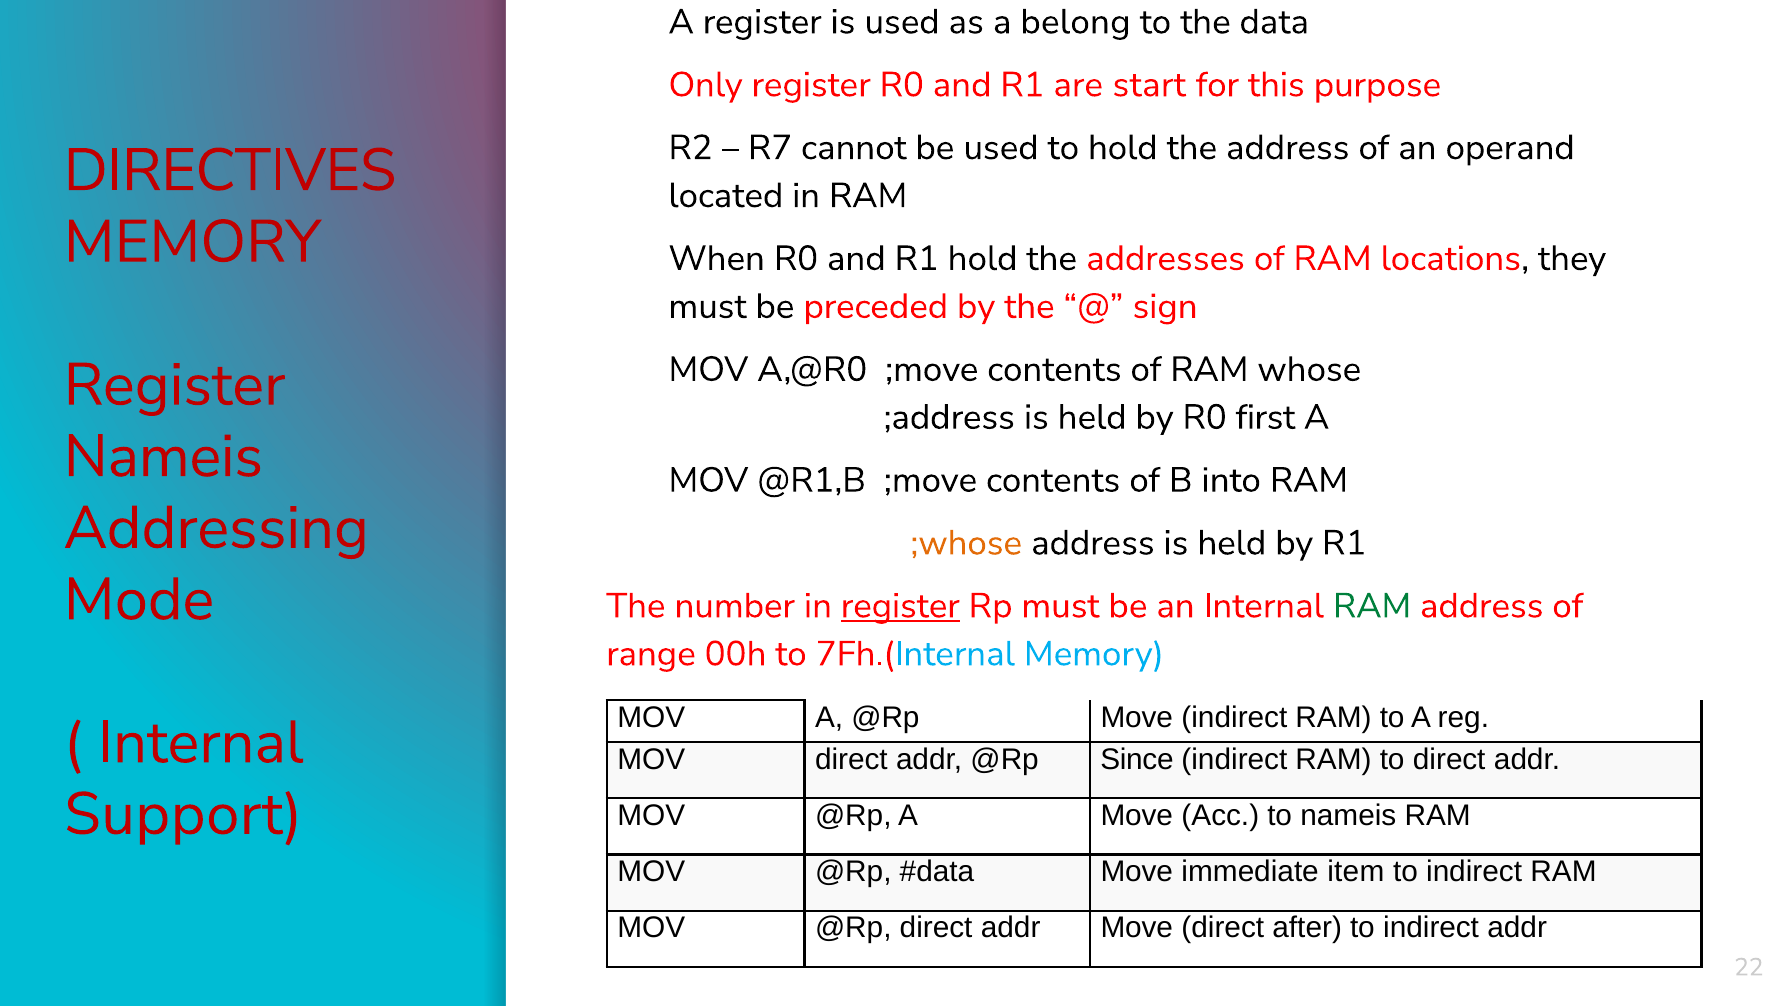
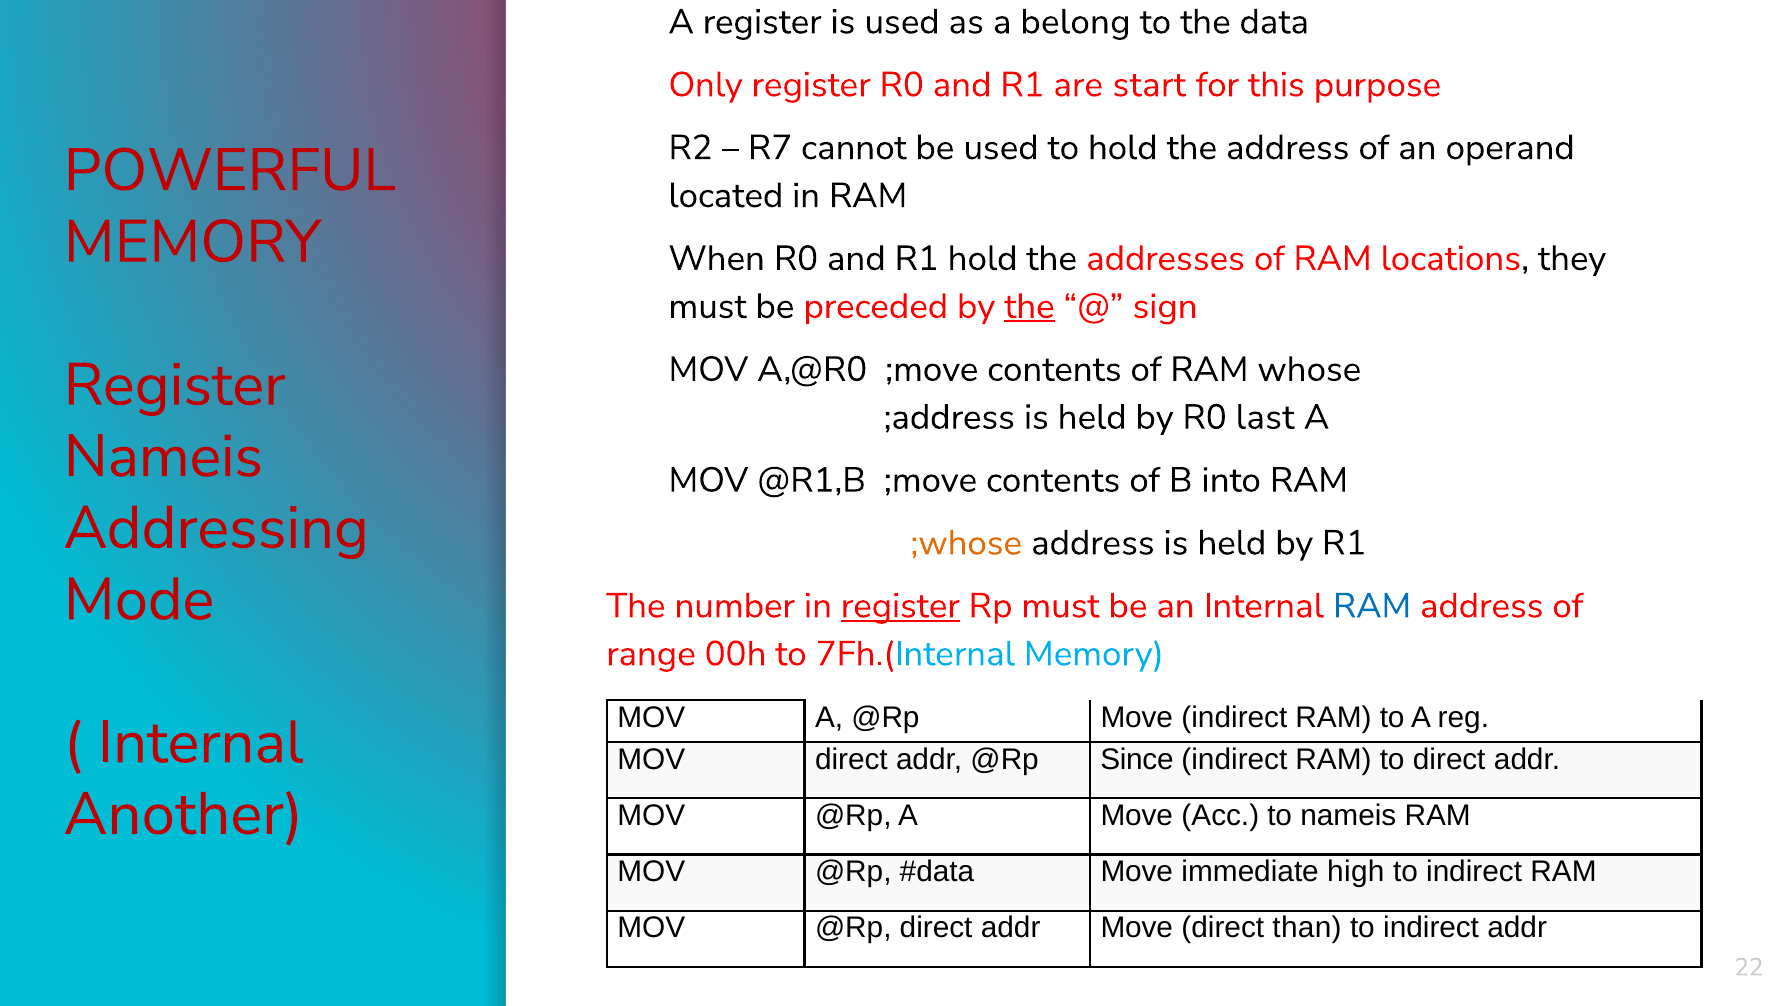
DIRECTIVES: DIRECTIVES -> POWERFUL
the at (1029, 307) underline: none -> present
first: first -> last
RAM at (1372, 606) colour: green -> blue
Support: Support -> Another
item: item -> high
after: after -> than
